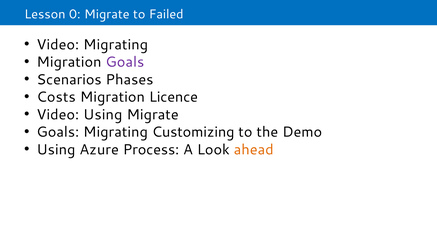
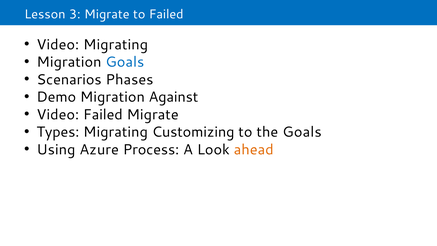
0: 0 -> 3
Goals at (125, 62) colour: purple -> blue
Costs: Costs -> Demo
Licence: Licence -> Against
Video Using: Using -> Failed
Goals at (58, 132): Goals -> Types
the Demo: Demo -> Goals
